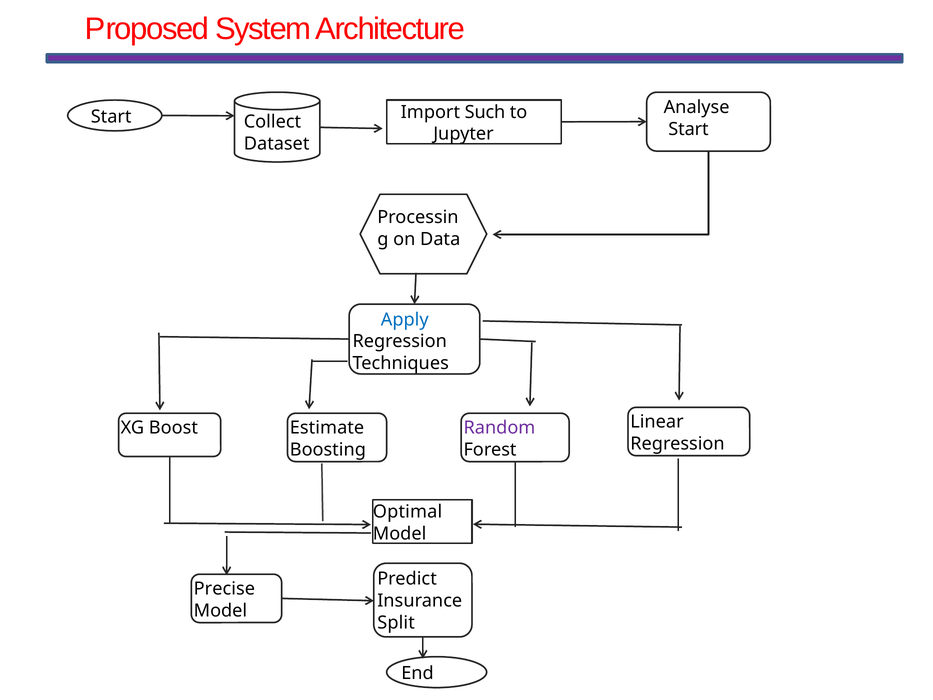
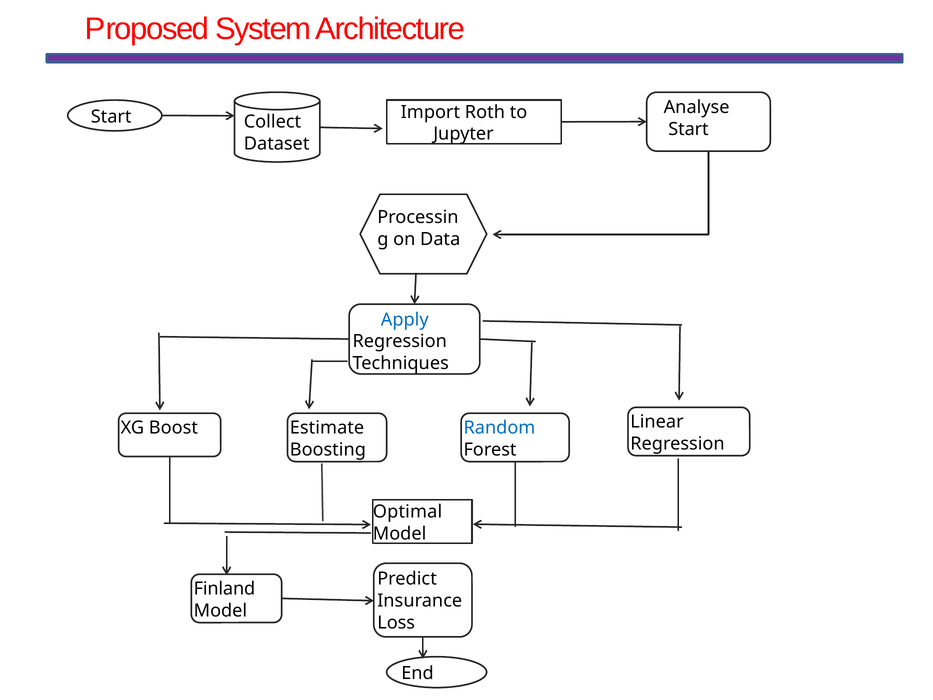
Such: Such -> Roth
Random colour: purple -> blue
Precise: Precise -> Finland
Split: Split -> Loss
